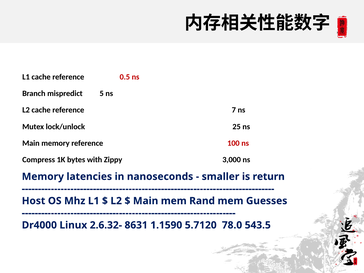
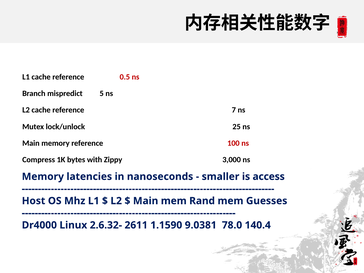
return: return -> access
8631: 8631 -> 2611
5.7120: 5.7120 -> 9.0381
543.5: 543.5 -> 140.4
